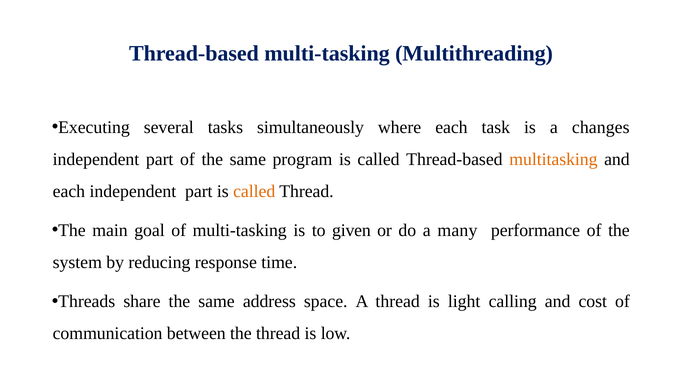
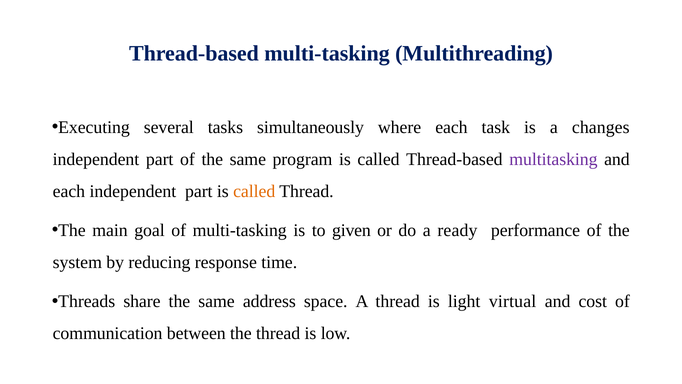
multitasking colour: orange -> purple
many: many -> ready
calling: calling -> virtual
